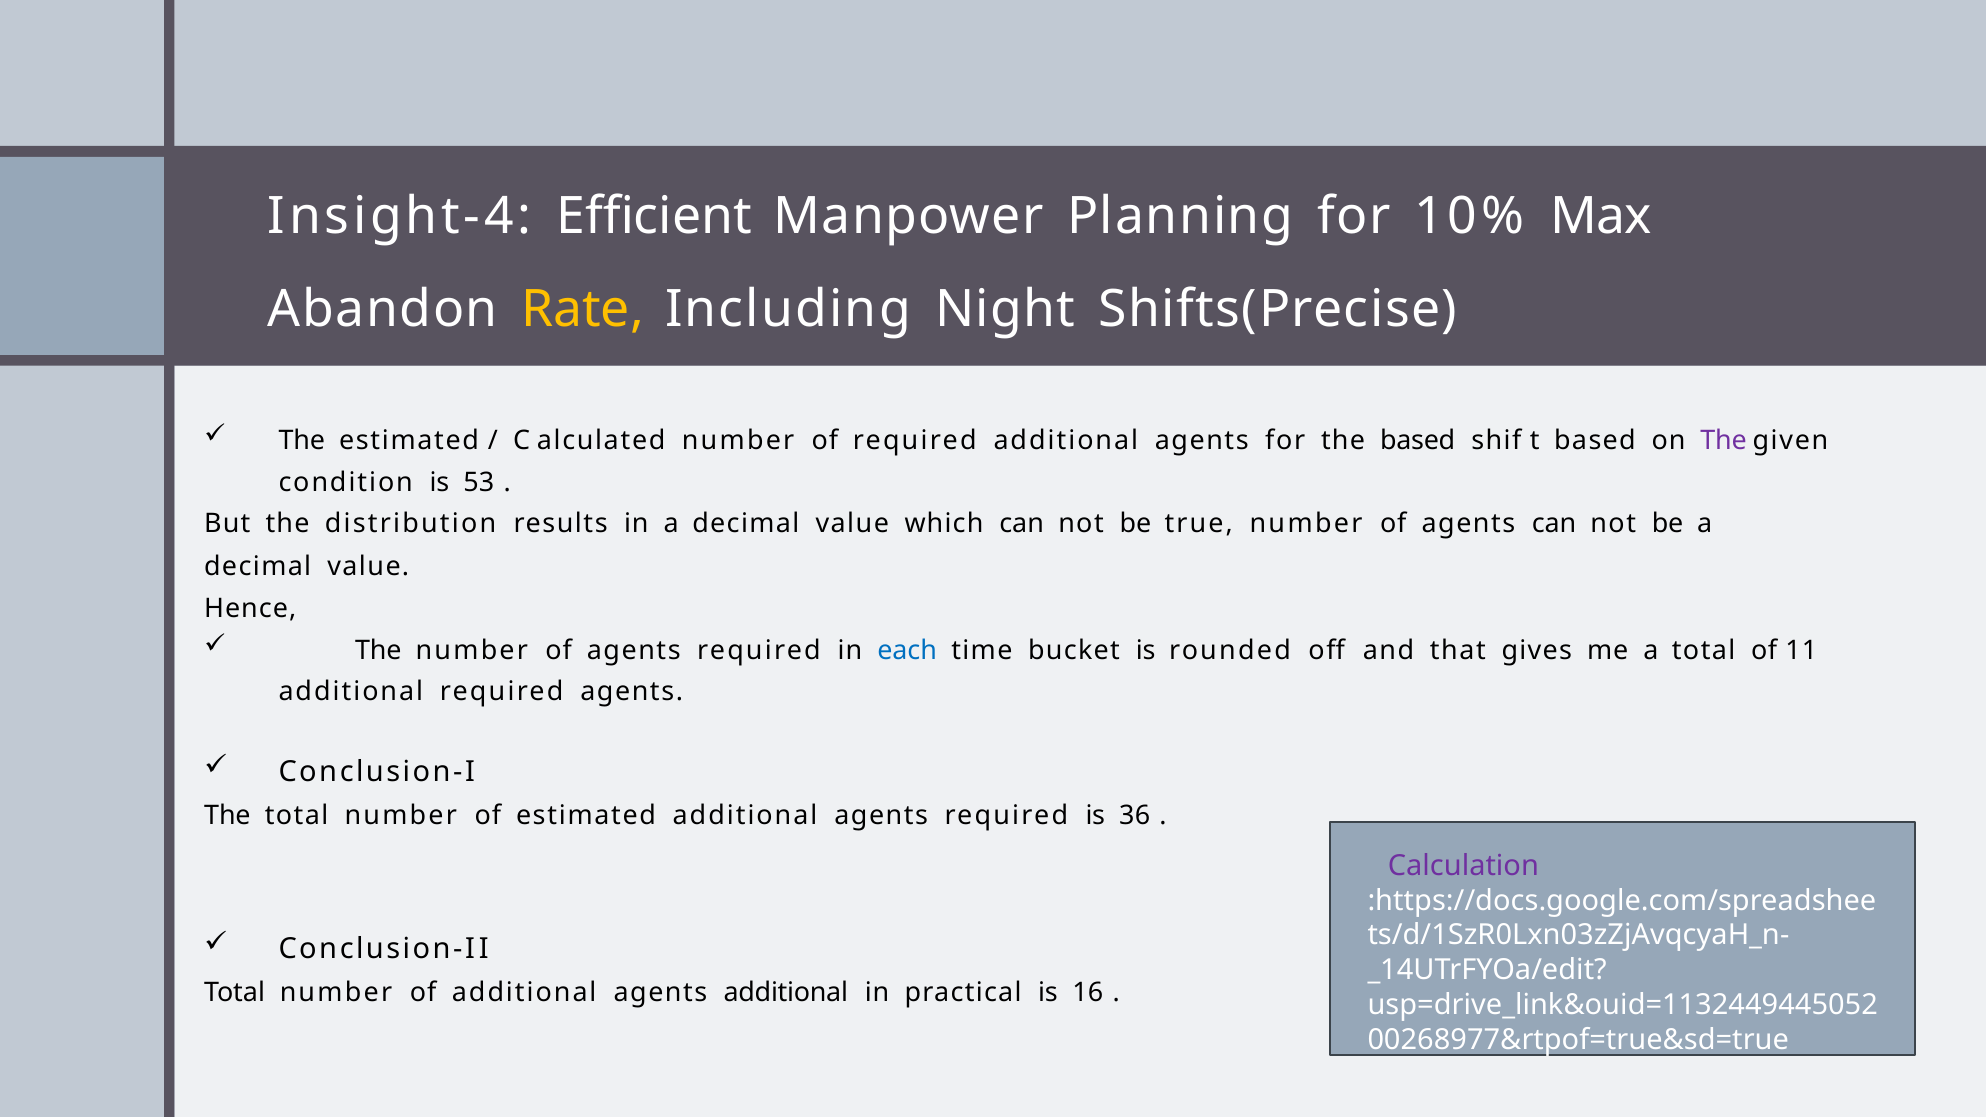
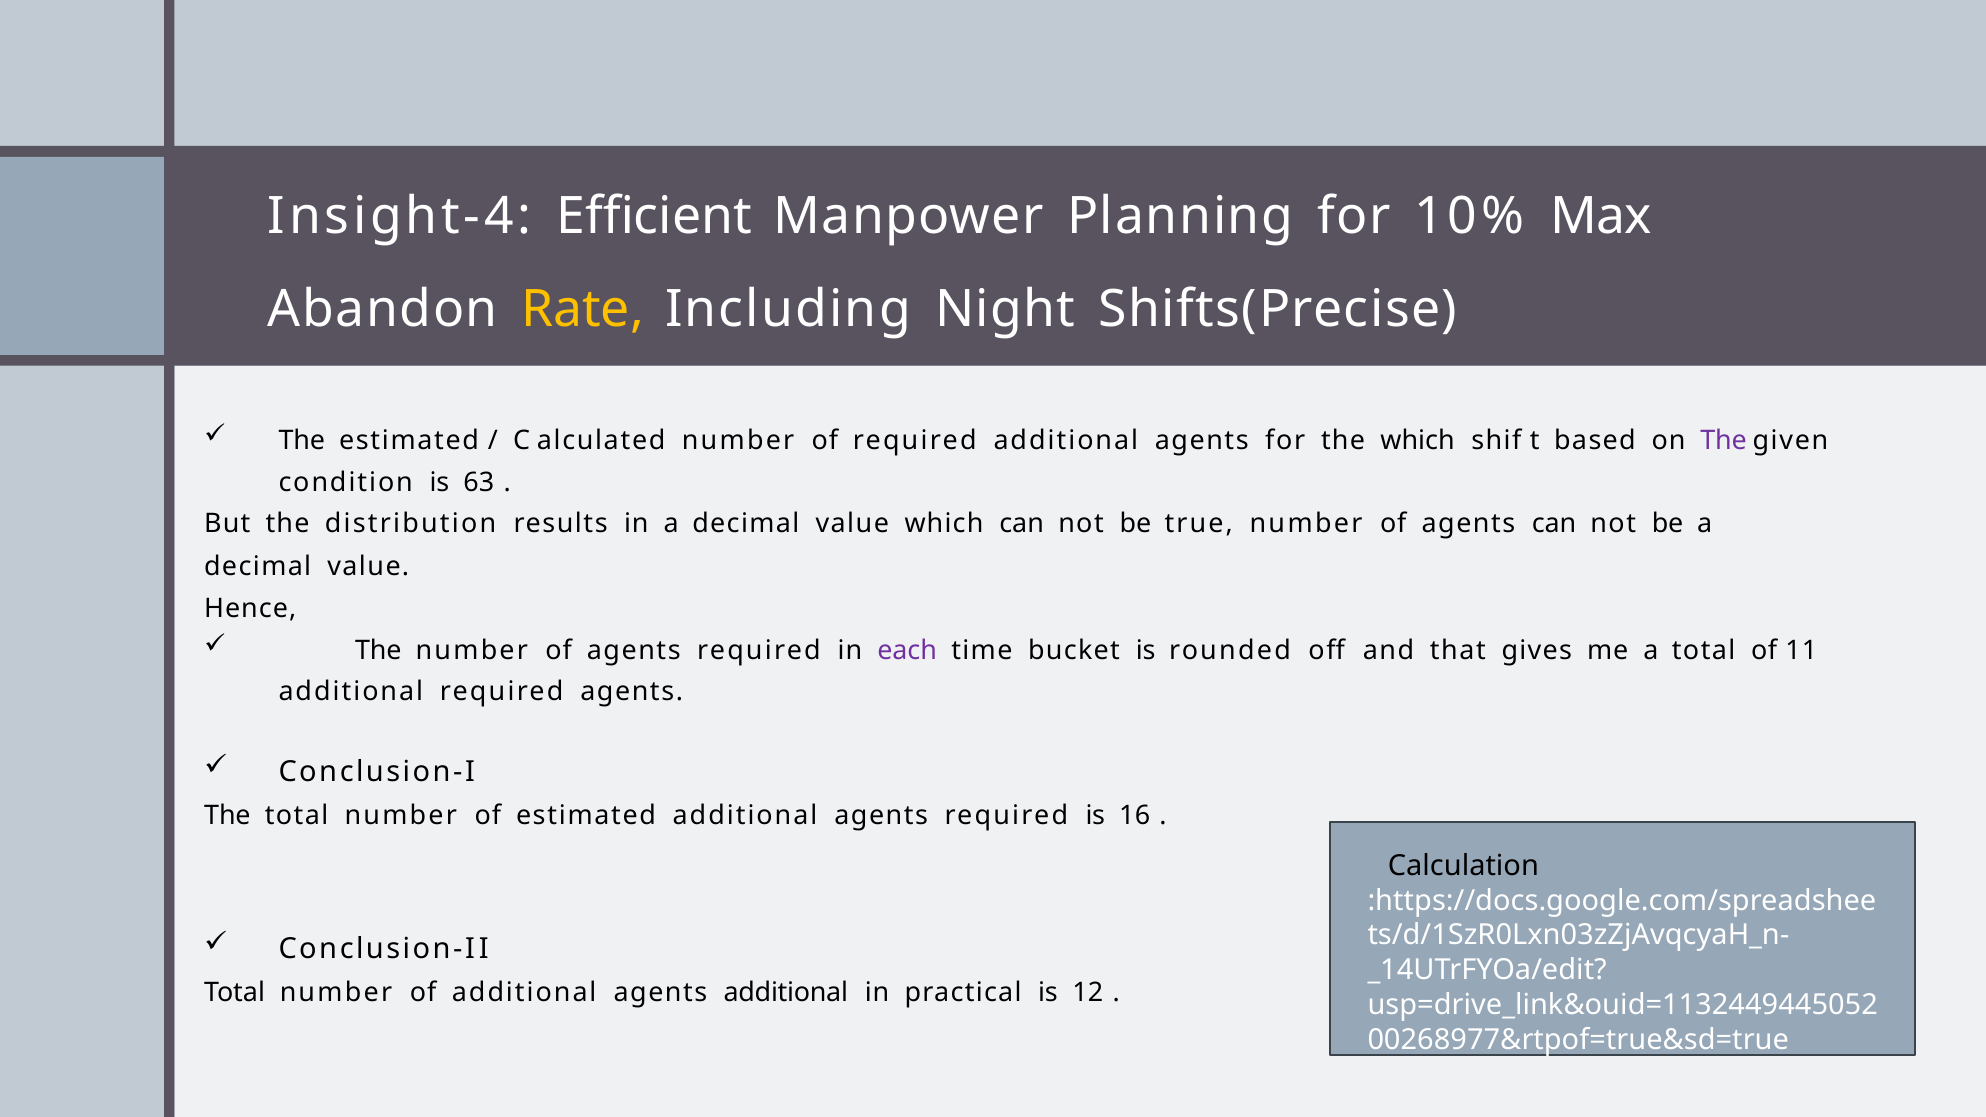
the based: based -> which
53: 53 -> 63
each colour: blue -> purple
36: 36 -> 16
Calculation colour: purple -> black
16: 16 -> 12
